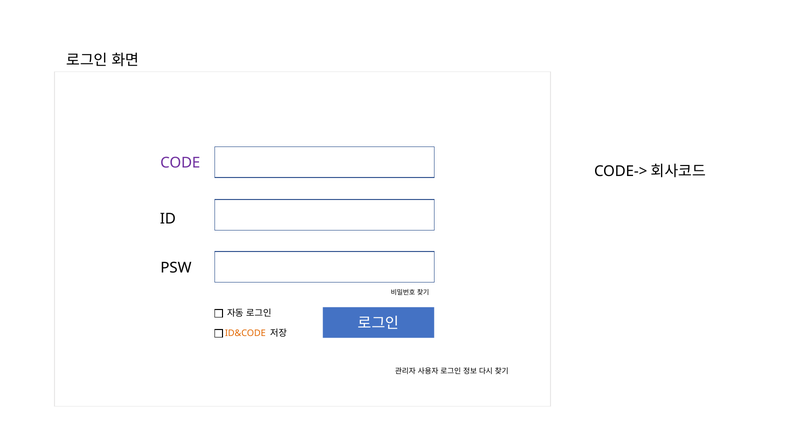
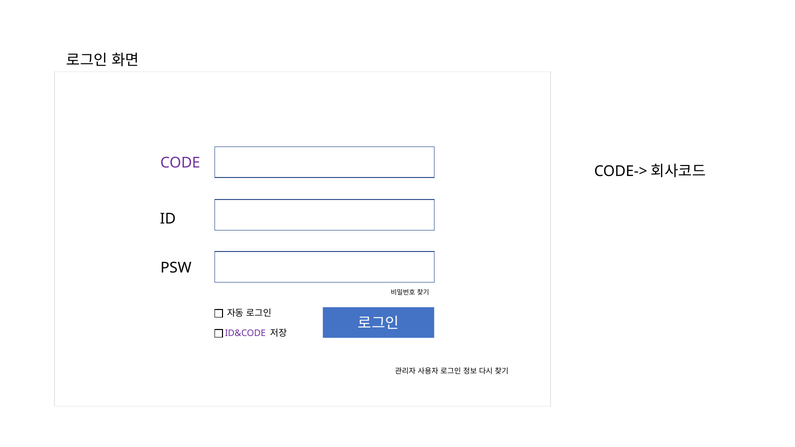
ID&CODE colour: orange -> purple
